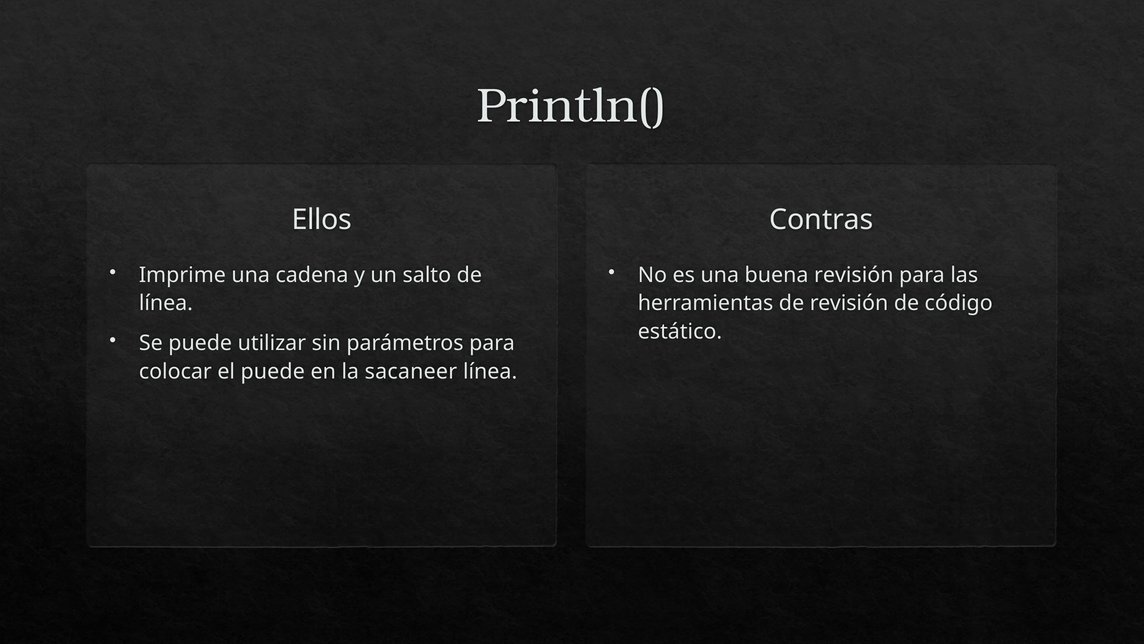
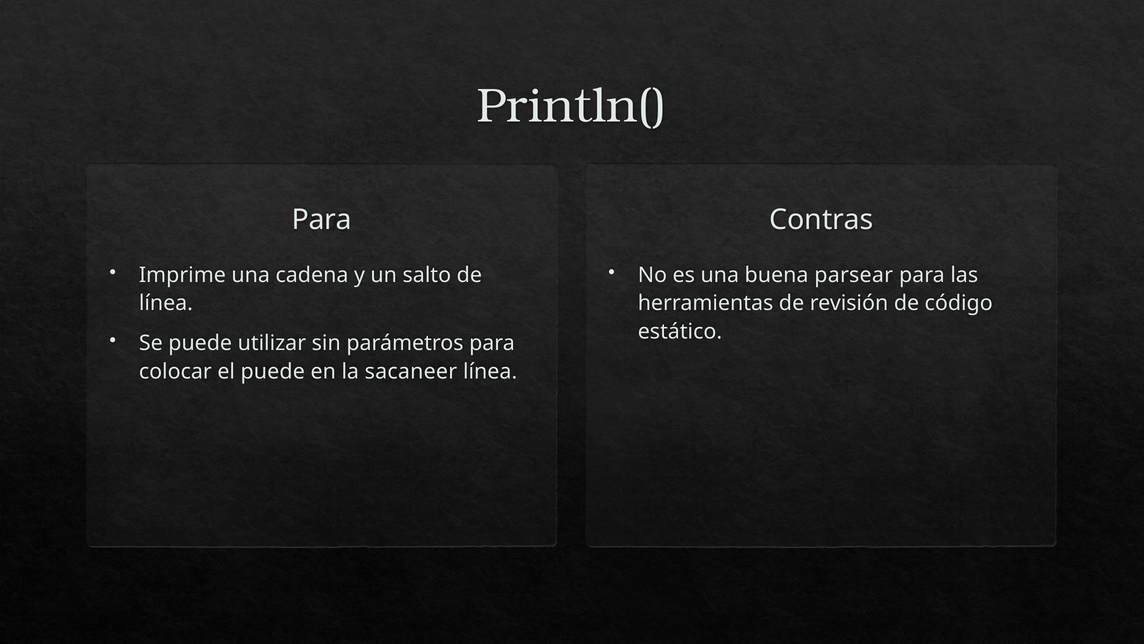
Ellos at (322, 220): Ellos -> Para
buena revisión: revisión -> parsear
